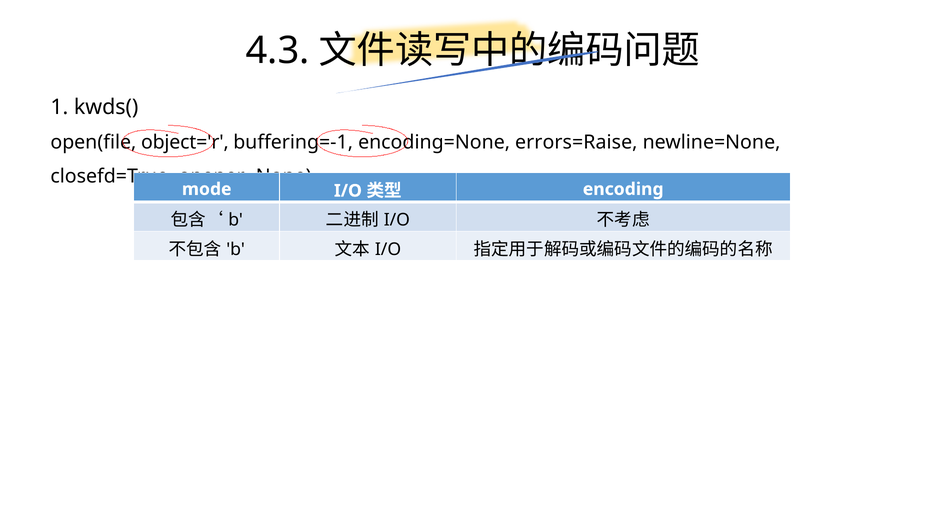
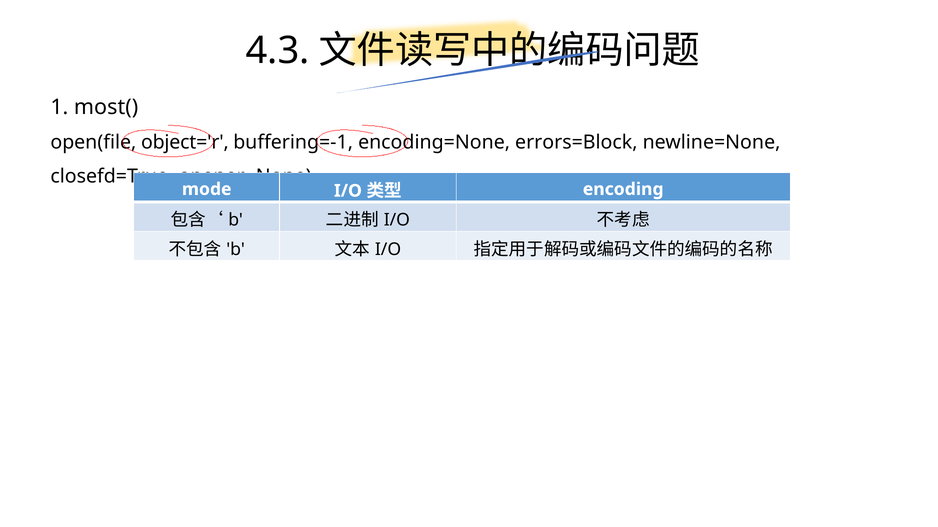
kwds(: kwds( -> most(
errors=Raise: errors=Raise -> errors=Block
